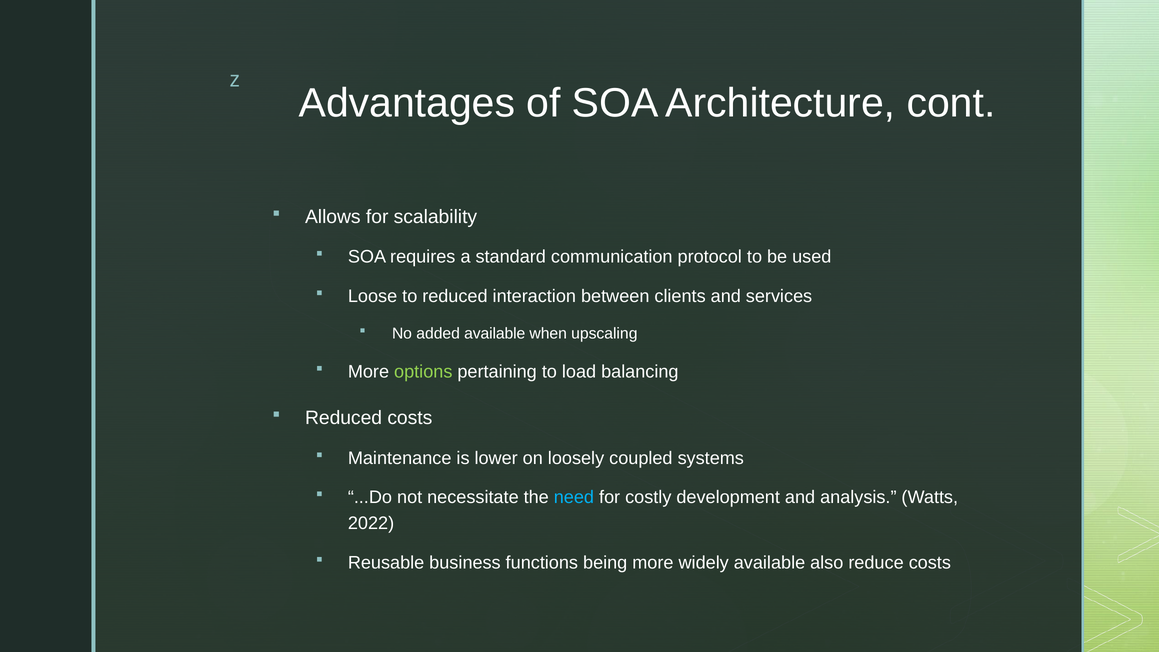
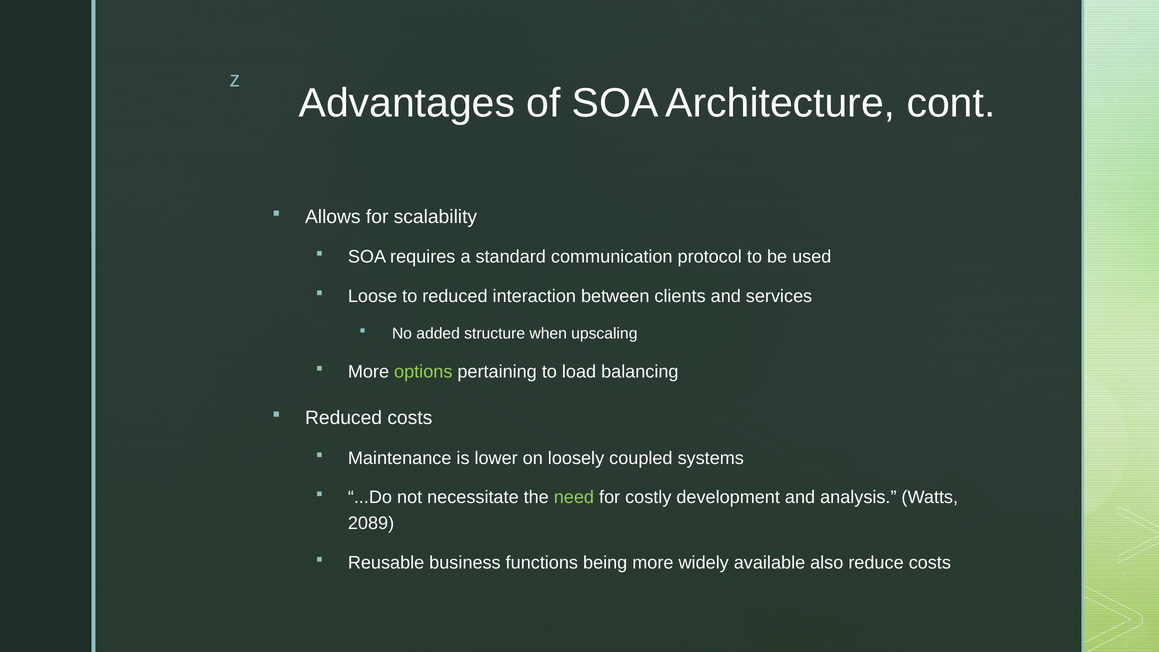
added available: available -> structure
need colour: light blue -> light green
2022: 2022 -> 2089
